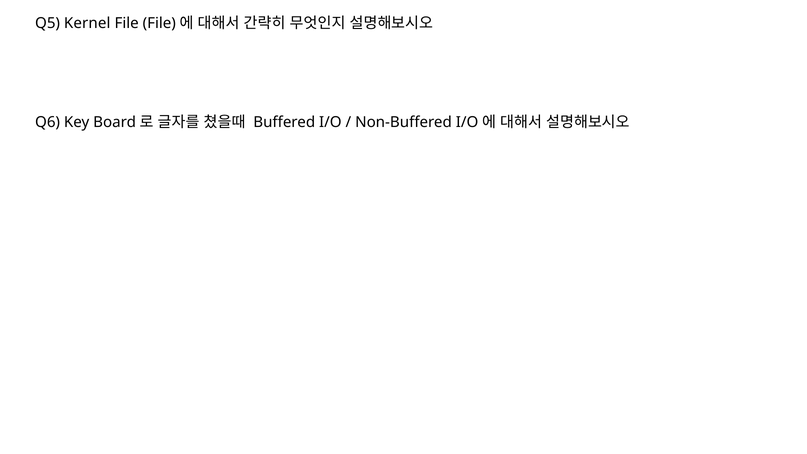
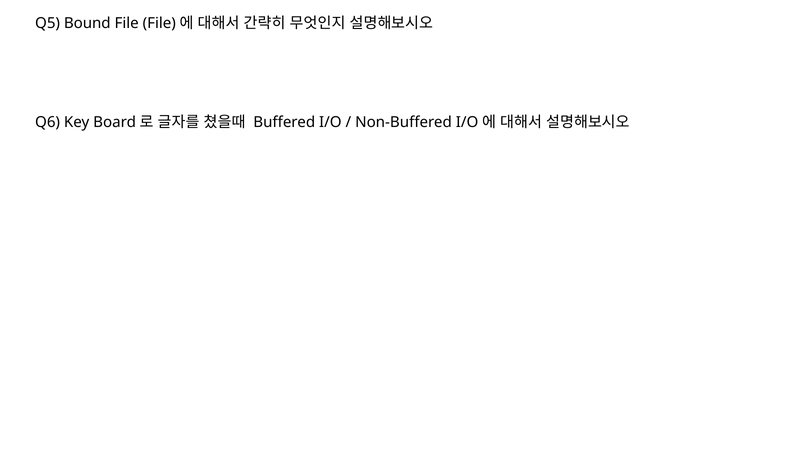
Kernel: Kernel -> Bound
